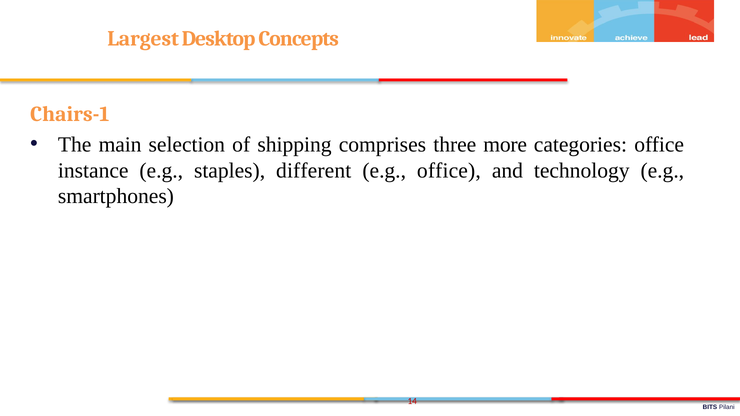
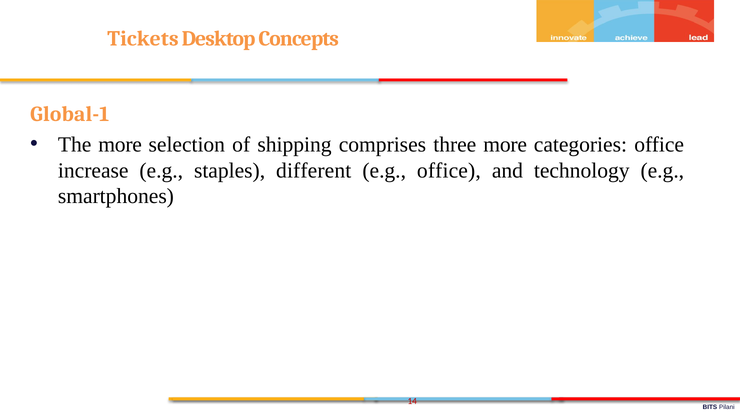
Largest: Largest -> Tickets
Chairs-1: Chairs-1 -> Global-1
The main: main -> more
instance: instance -> increase
